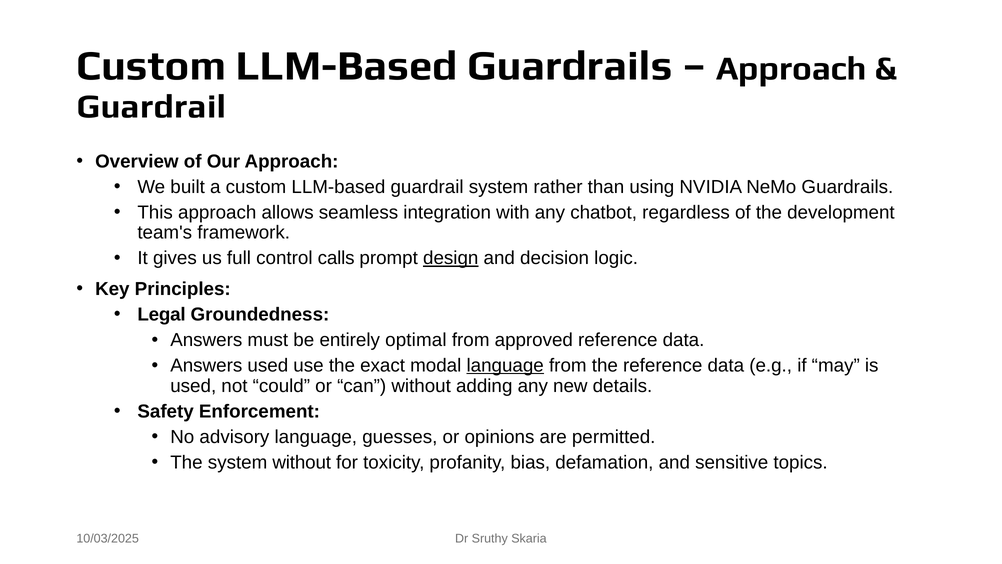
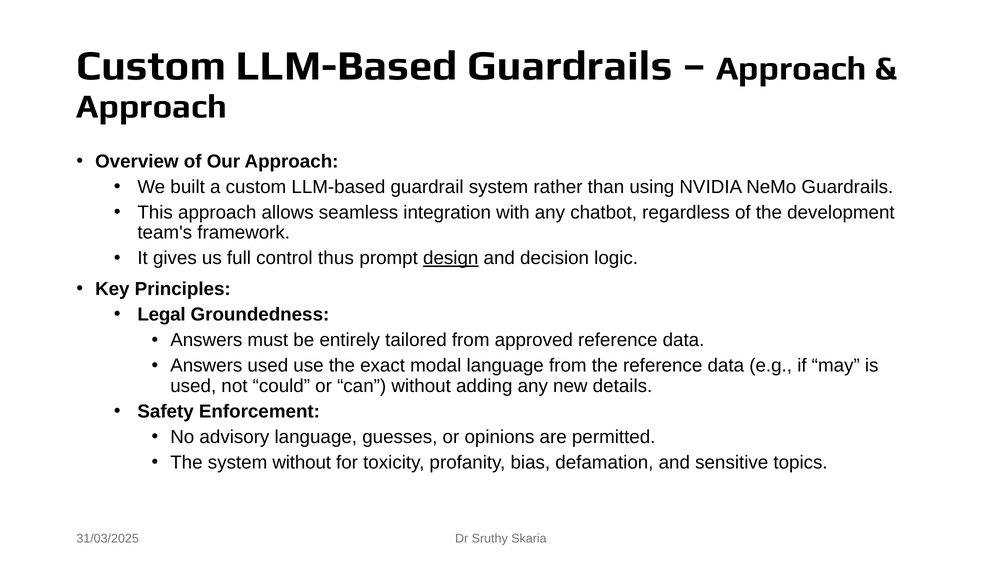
Guardrail at (152, 107): Guardrail -> Approach
calls: calls -> thus
optimal: optimal -> tailored
language at (505, 365) underline: present -> none
10/03/2025: 10/03/2025 -> 31/03/2025
